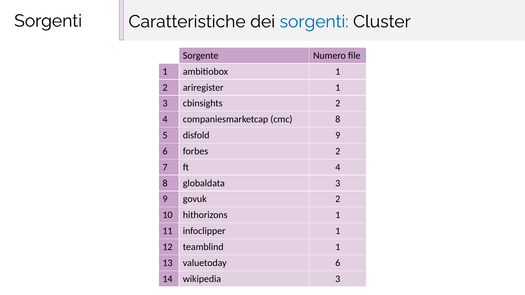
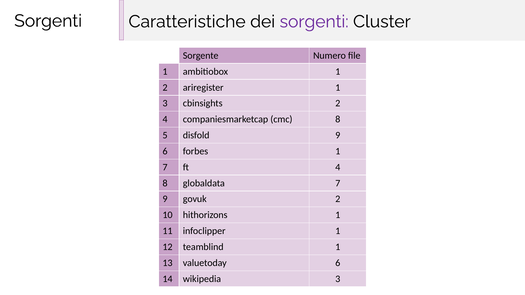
sorgenti at (314, 22) colour: blue -> purple
forbes 2: 2 -> 1
globaldata 3: 3 -> 7
